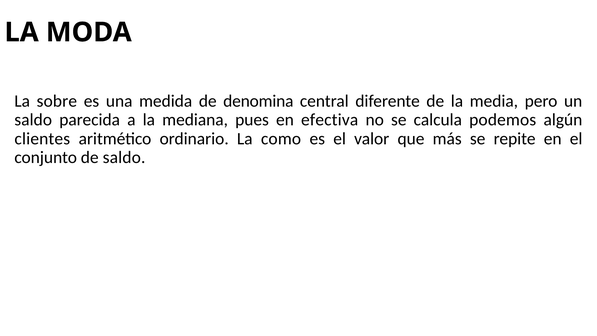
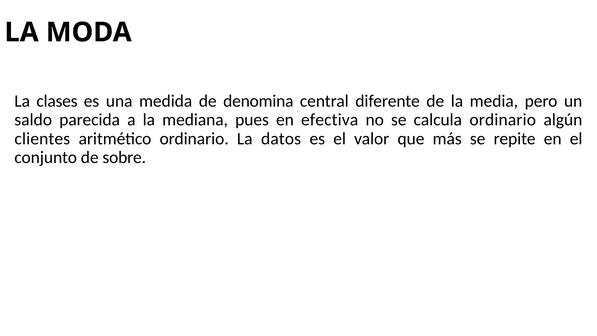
sobre: sobre -> clases
calcula podemos: podemos -> ordinario
como: como -> datos
de saldo: saldo -> sobre
